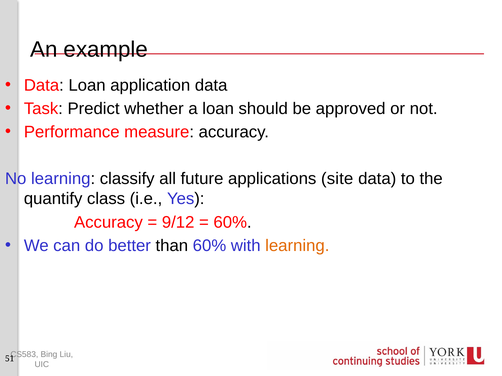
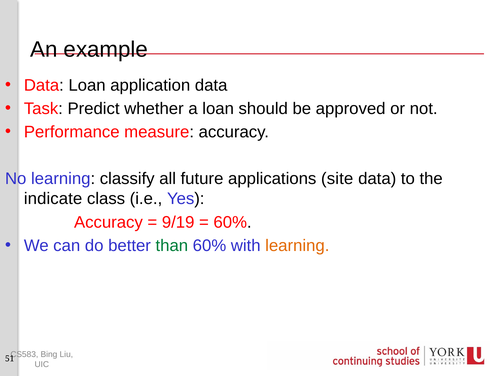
quantify: quantify -> indicate
9/12: 9/12 -> 9/19
than colour: black -> green
